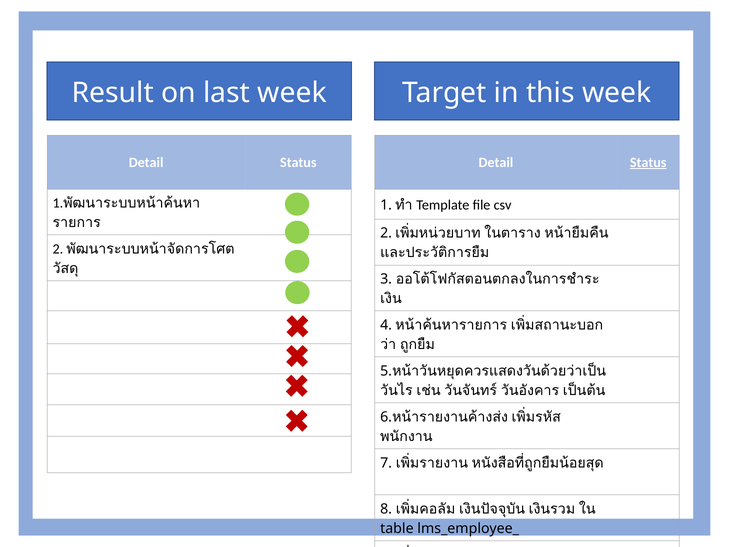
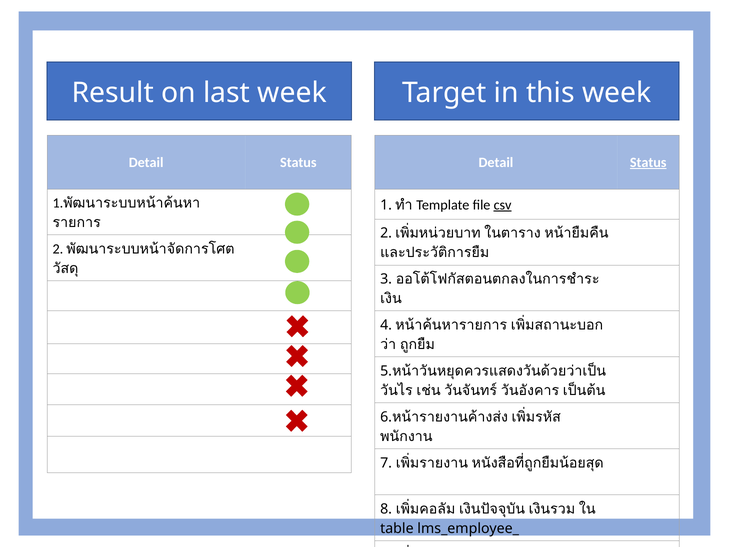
csv underline: none -> present
